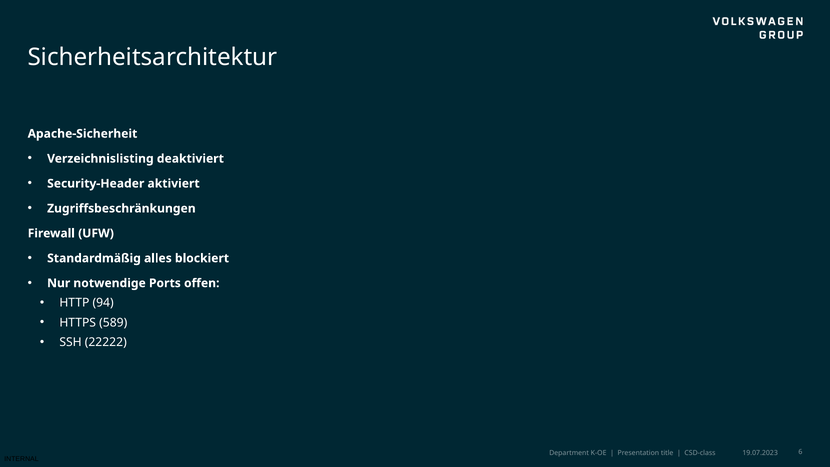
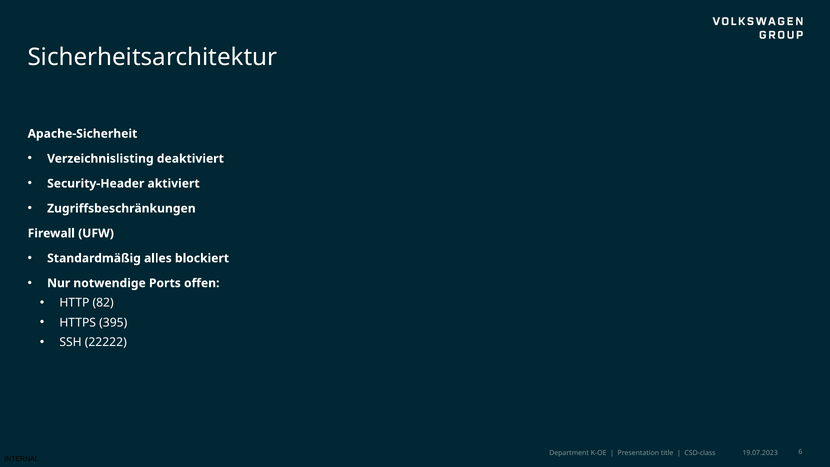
94: 94 -> 82
589: 589 -> 395
